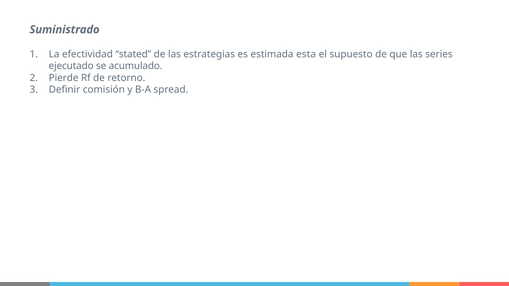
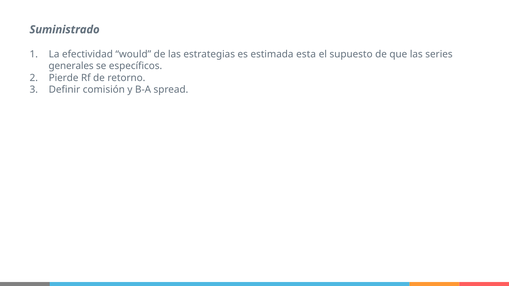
stated: stated -> would
ejecutado: ejecutado -> generales
acumulado: acumulado -> específicos
